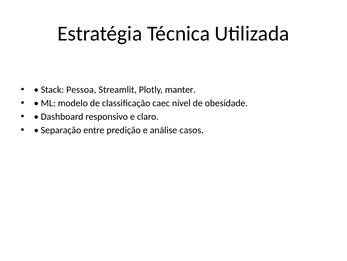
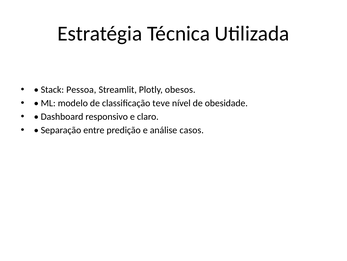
manter: manter -> obesos
caec: caec -> teve
